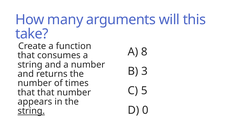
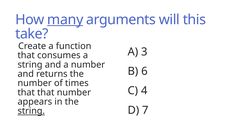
many underline: none -> present
8: 8 -> 3
3: 3 -> 6
5: 5 -> 4
0: 0 -> 7
